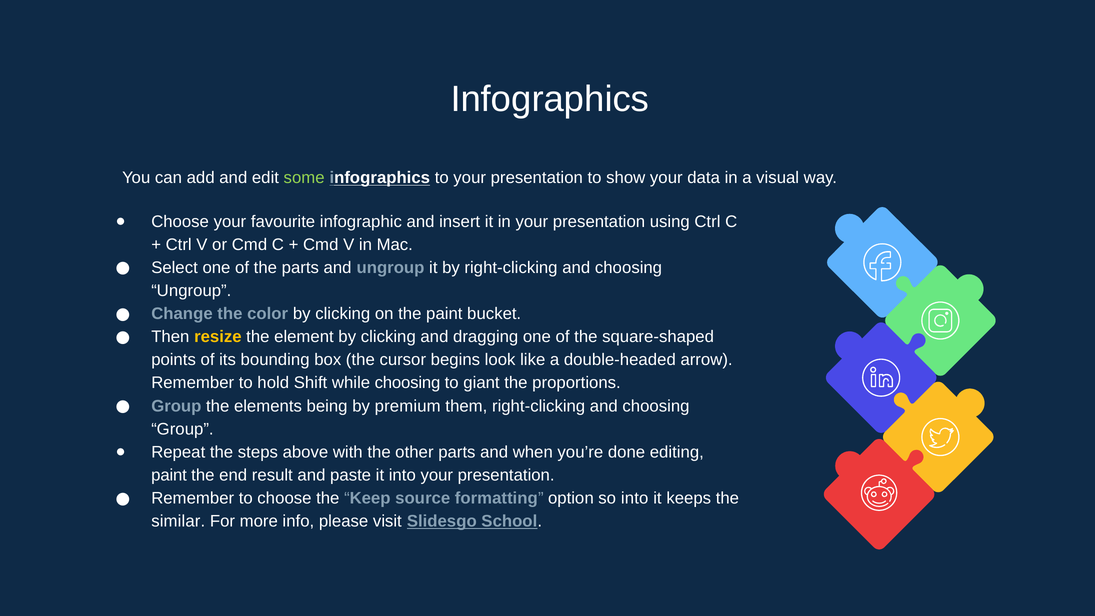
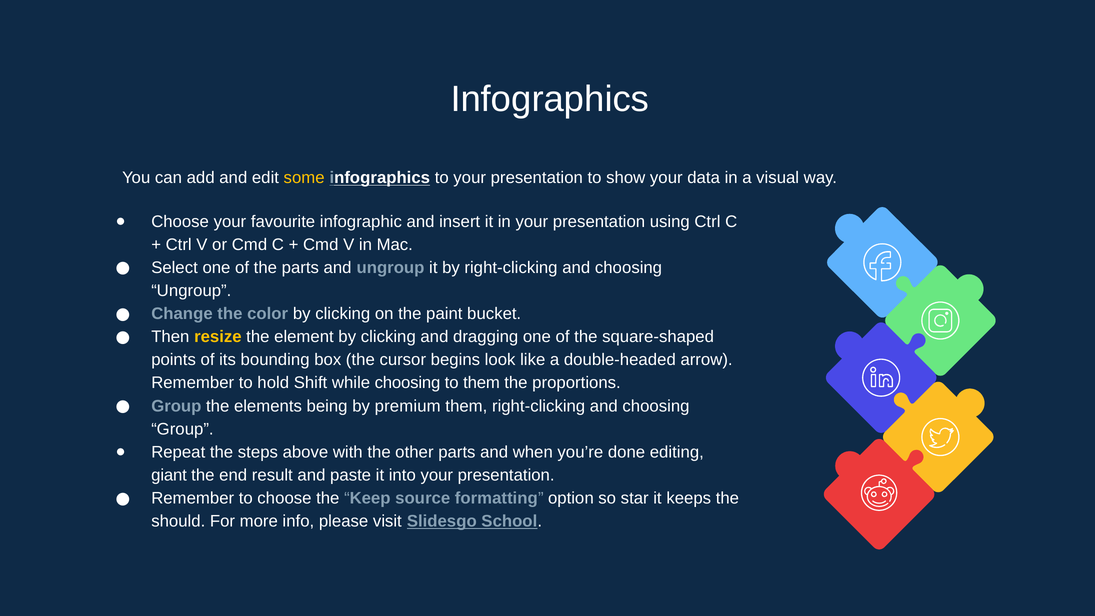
some colour: light green -> yellow
to giant: giant -> them
paint at (169, 475): paint -> giant
so into: into -> star
similar: similar -> should
